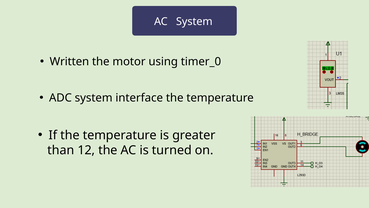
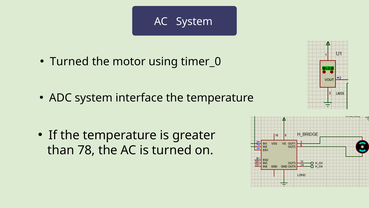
Written at (69, 62): Written -> Turned
12: 12 -> 78
